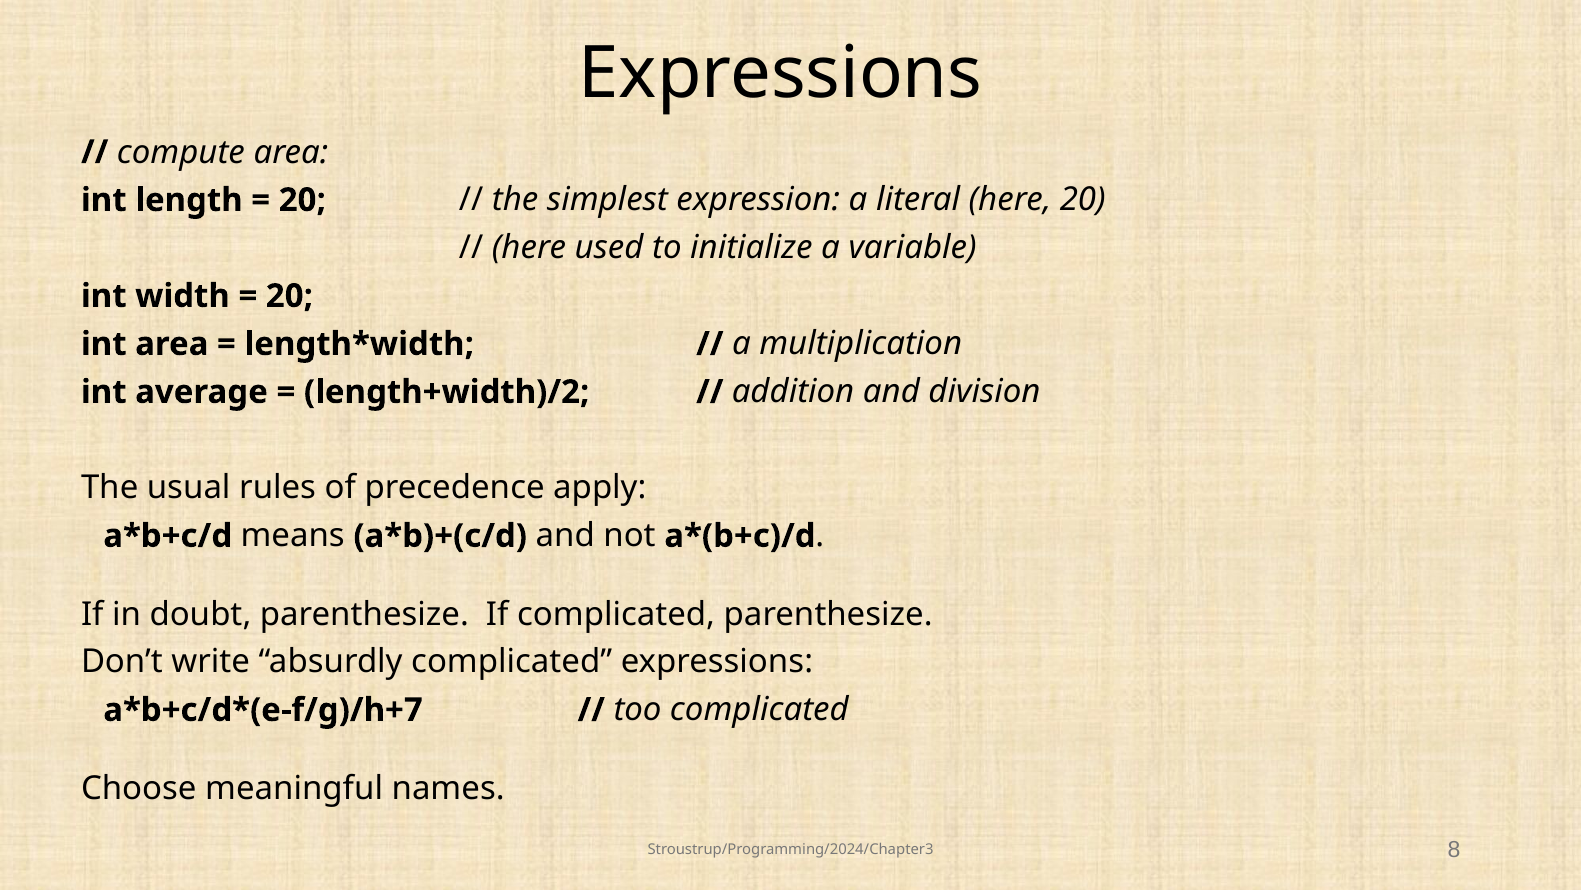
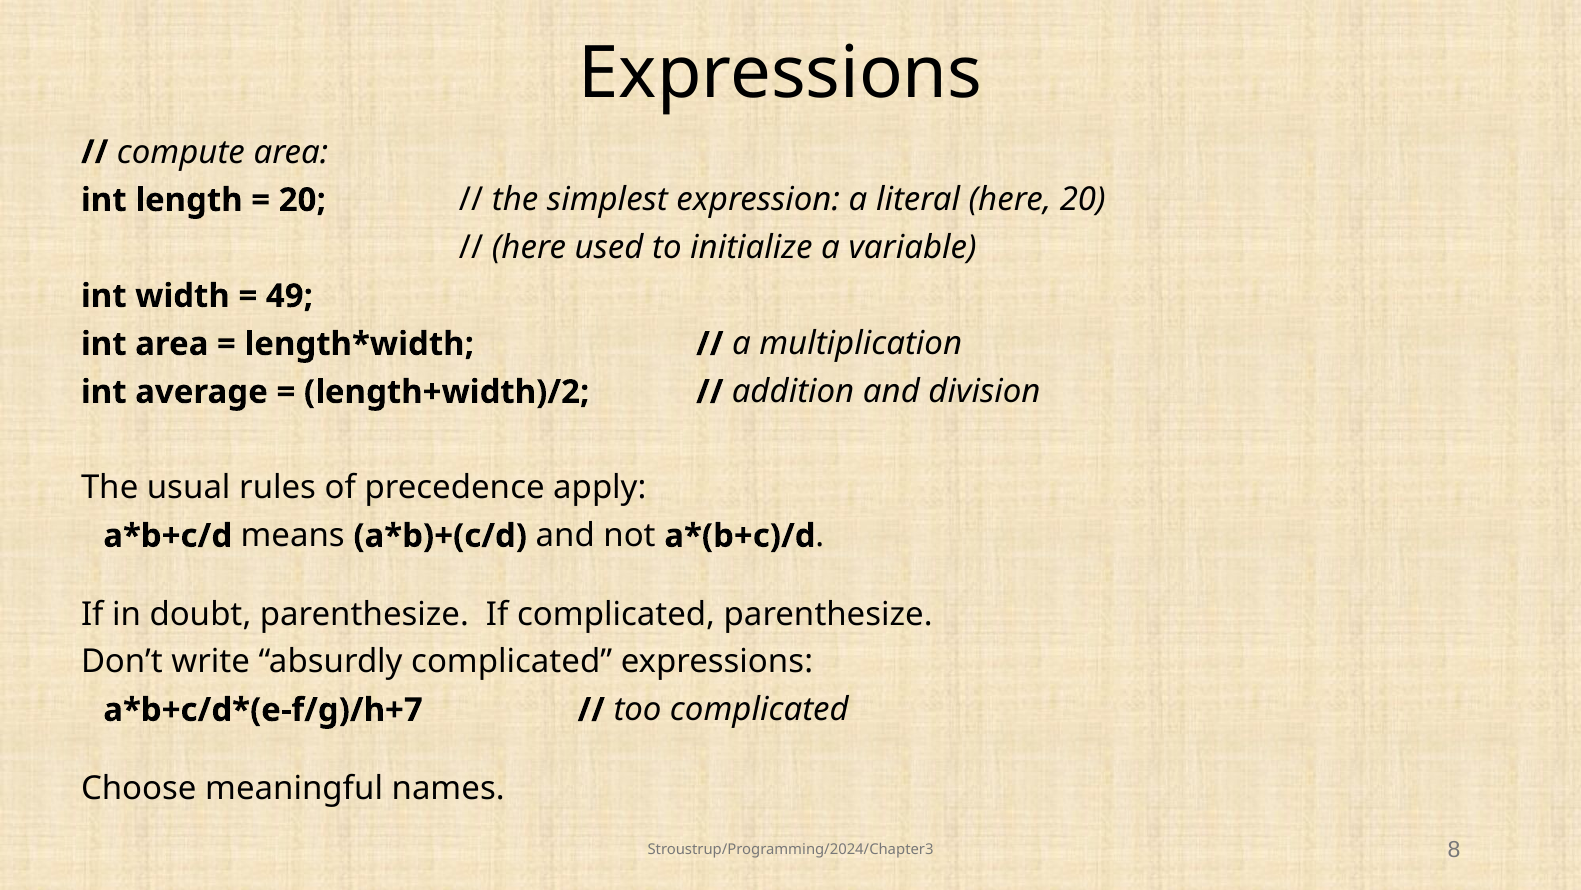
20 at (289, 296): 20 -> 49
